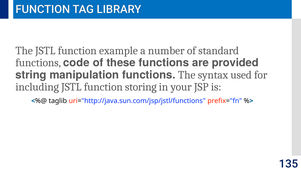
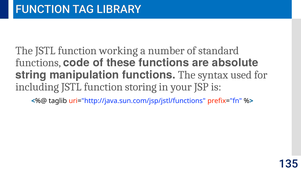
example: example -> working
provided: provided -> absolute
